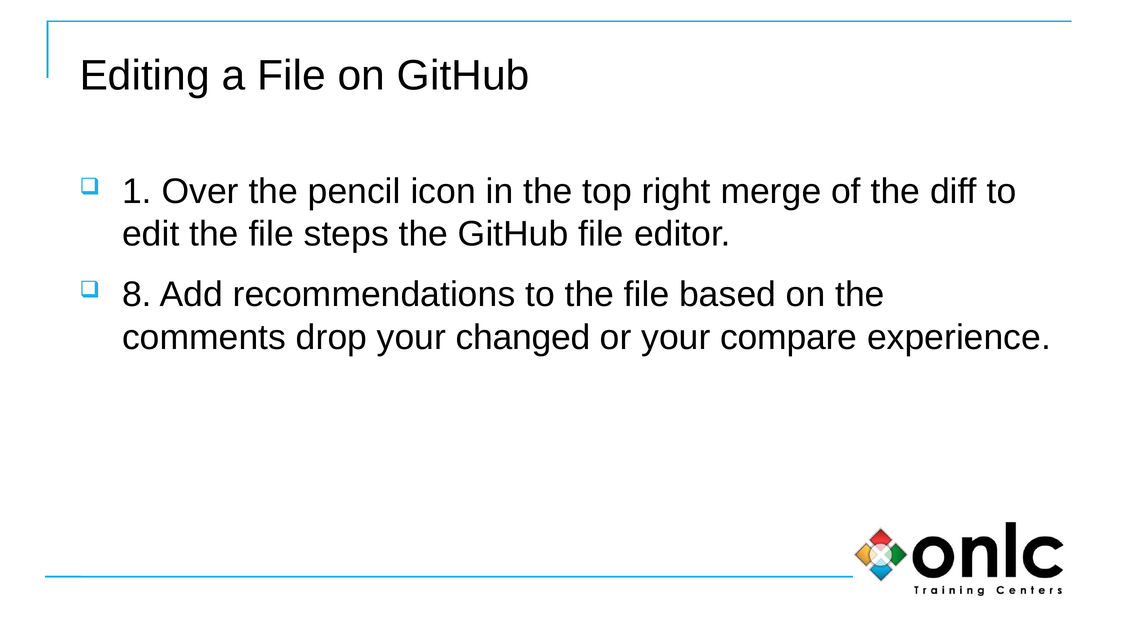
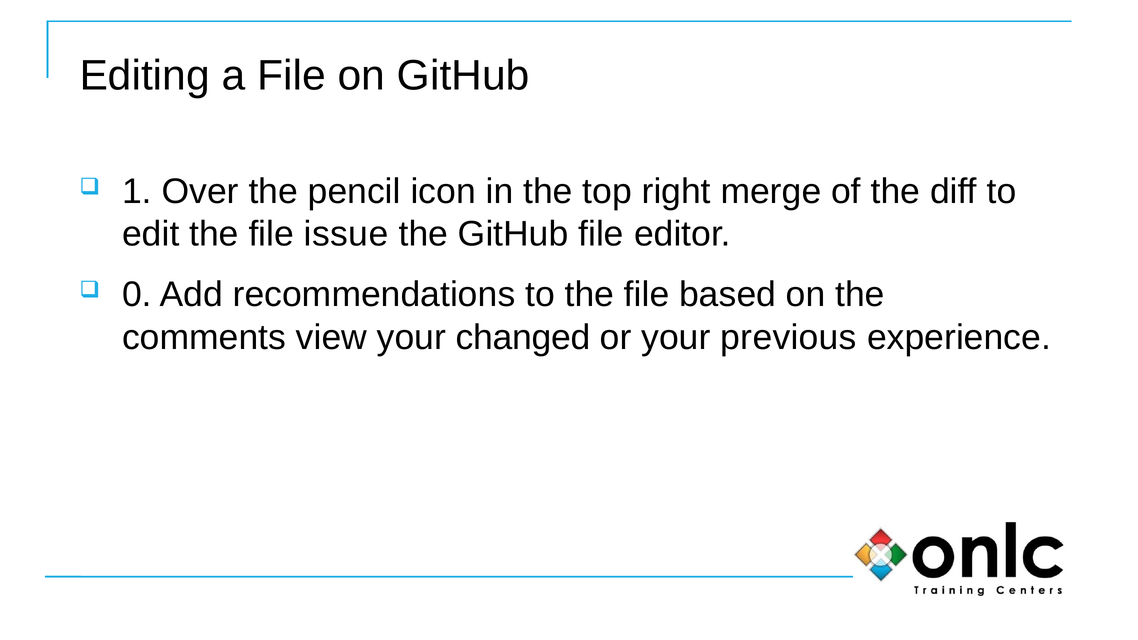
steps: steps -> issue
8: 8 -> 0
drop: drop -> view
compare: compare -> previous
